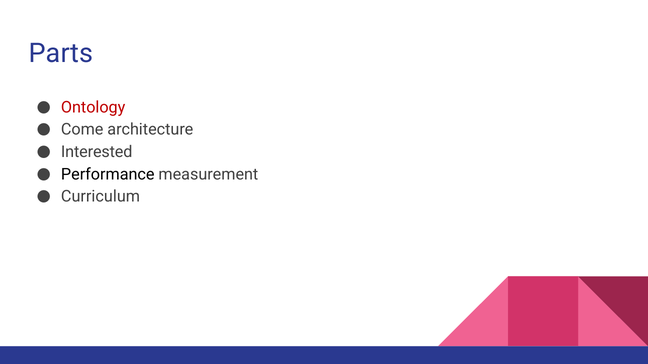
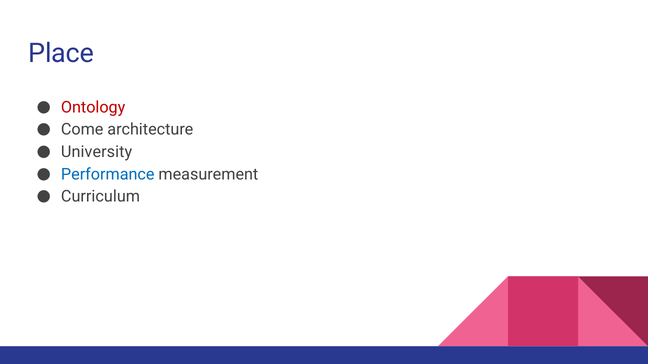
Parts: Parts -> Place
Interested: Interested -> University
Performance colour: black -> blue
